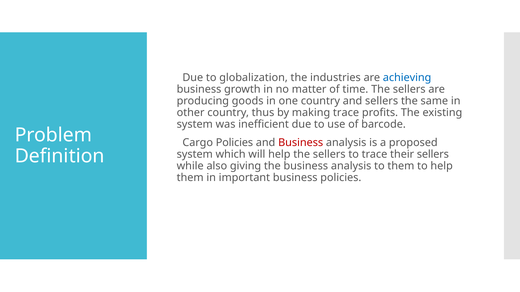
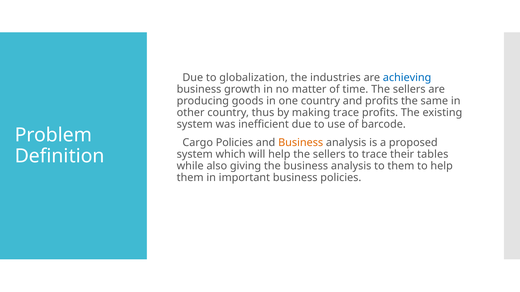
and sellers: sellers -> profits
Business at (301, 143) colour: red -> orange
their sellers: sellers -> tables
